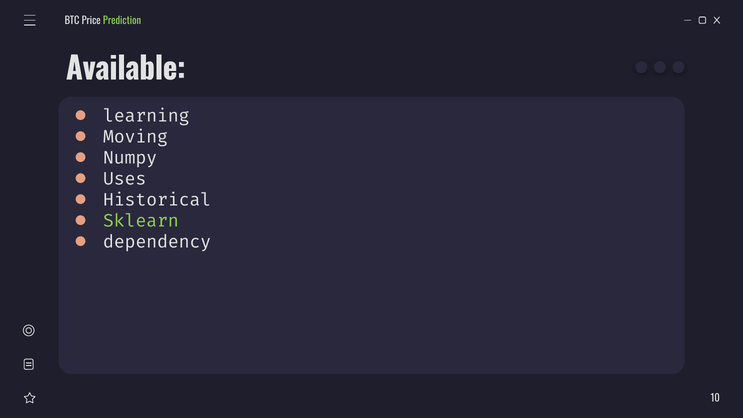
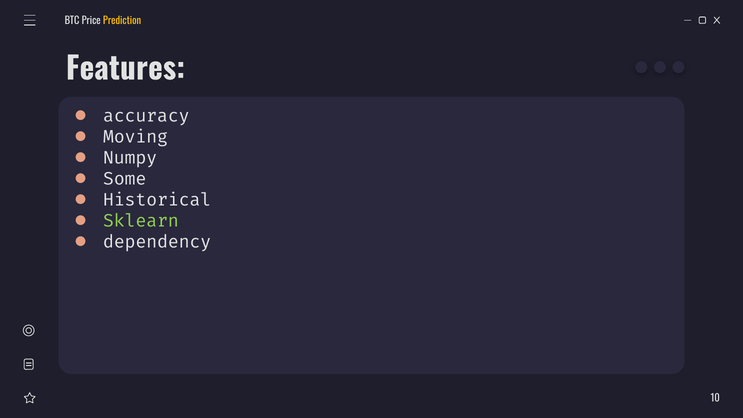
Prediction colour: light green -> yellow
Available: Available -> Features
learning: learning -> accuracy
Uses: Uses -> Some
